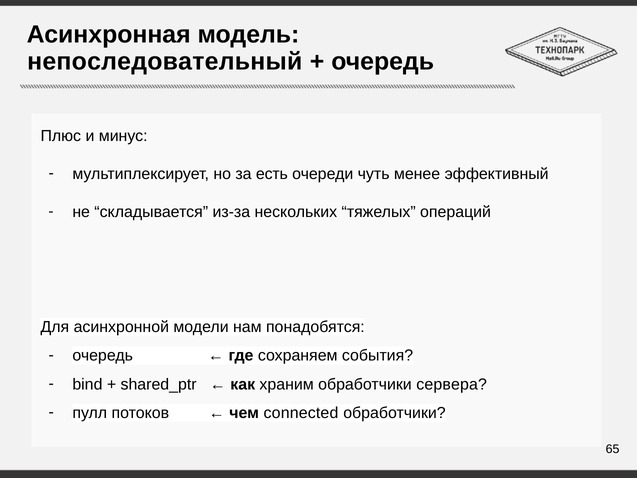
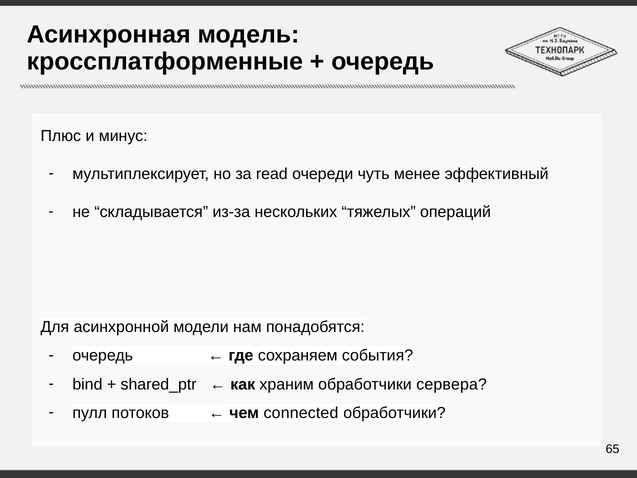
непоследовательный: непоследовательный -> кроссплатформенные
есть: есть -> read
